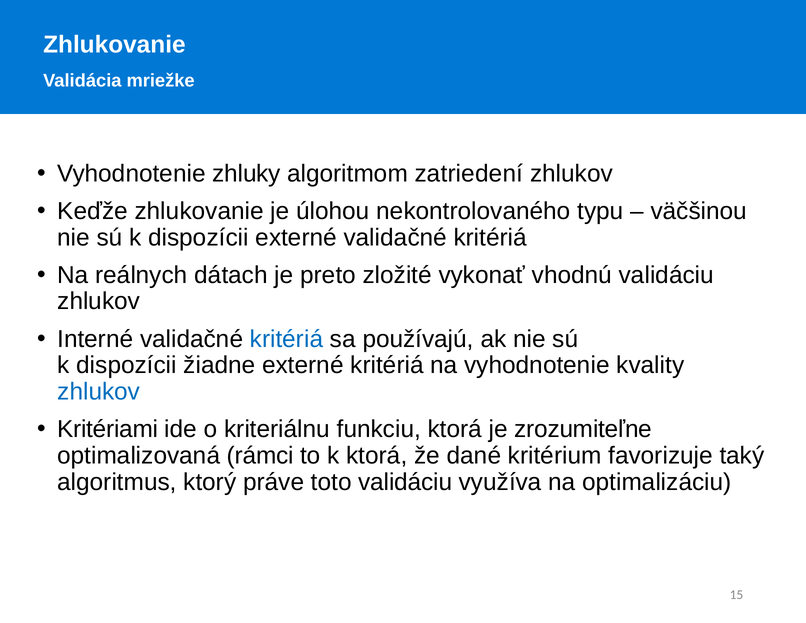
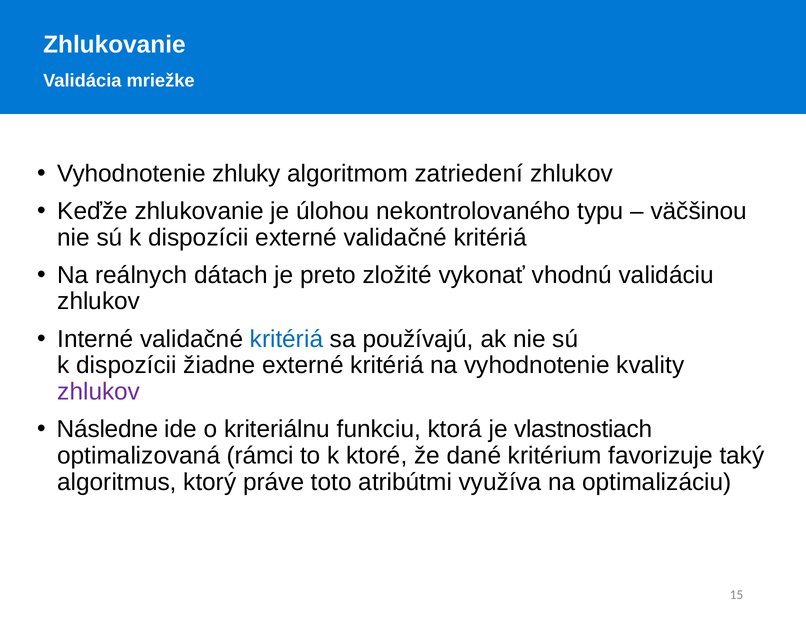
zhlukov at (99, 392) colour: blue -> purple
Kritériami: Kritériami -> Následne
zrozumiteľne: zrozumiteľne -> vlastnostiach
k ktorá: ktorá -> ktoré
toto validáciu: validáciu -> atribútmi
